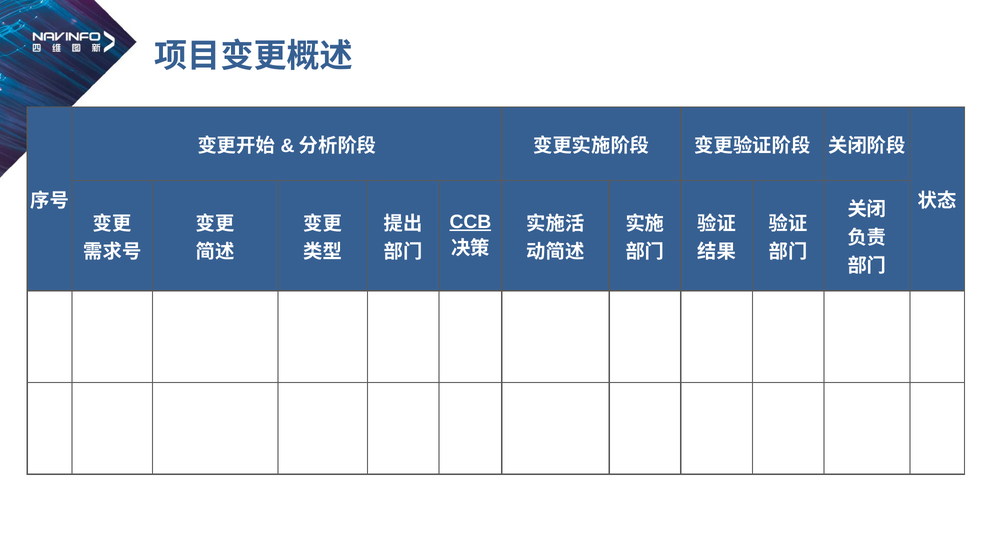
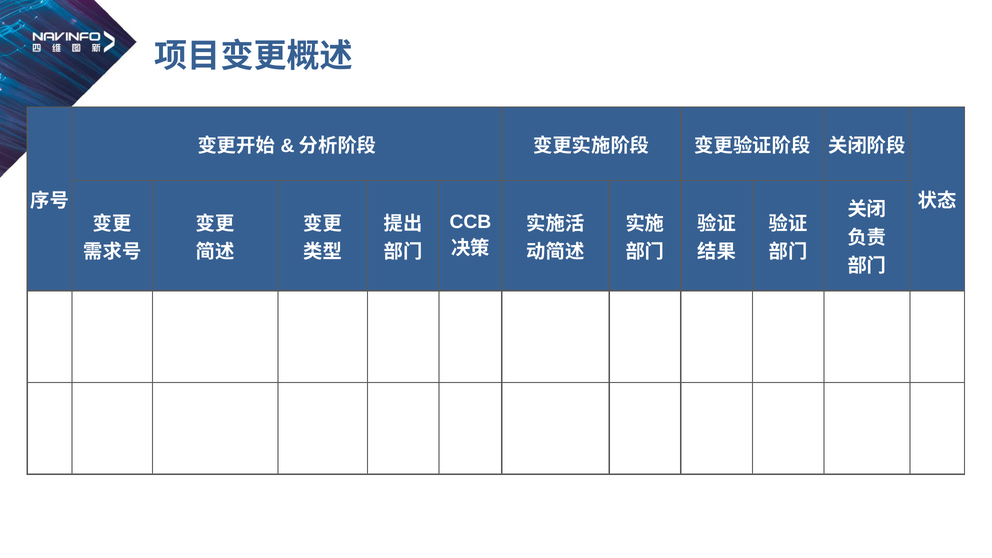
CCB underline: present -> none
